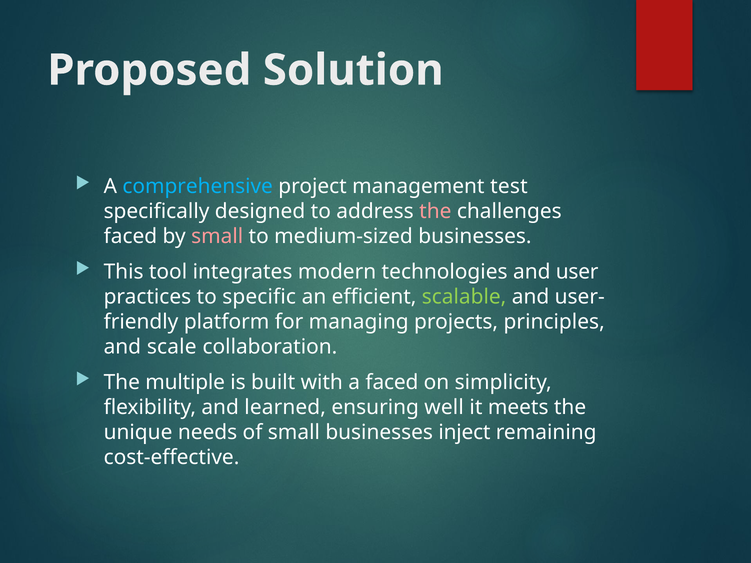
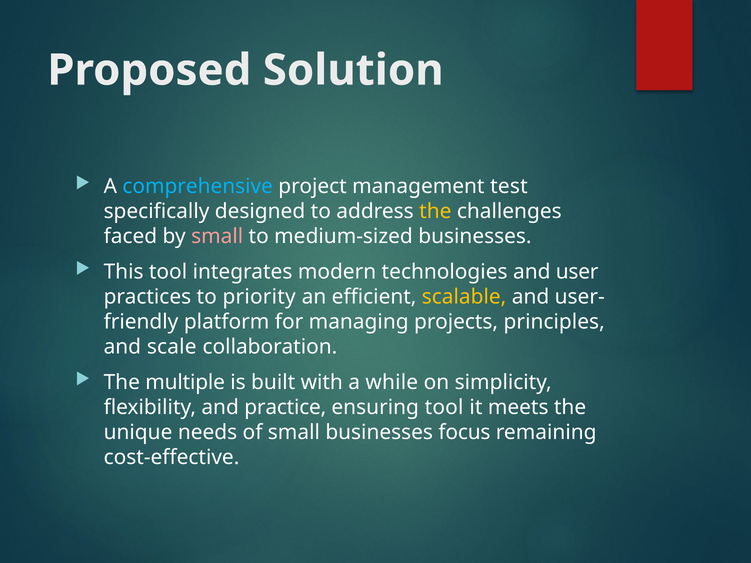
the at (435, 211) colour: pink -> yellow
specific: specific -> priority
scalable colour: light green -> yellow
a faced: faced -> while
learned: learned -> practice
ensuring well: well -> tool
inject: inject -> focus
